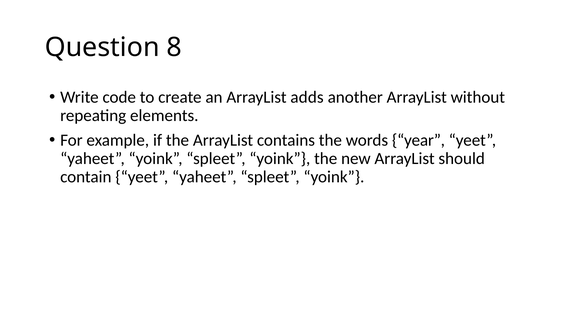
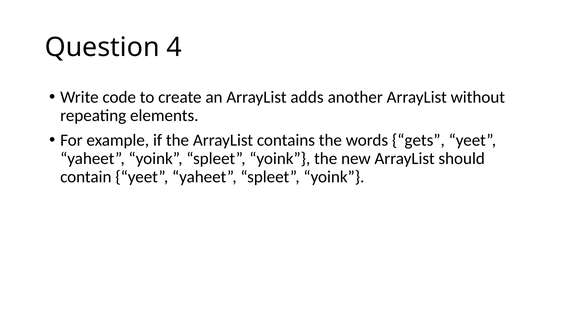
8: 8 -> 4
year: year -> gets
